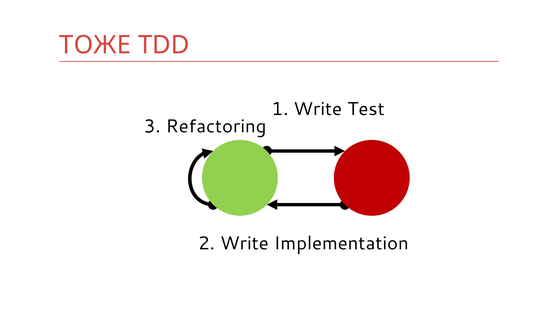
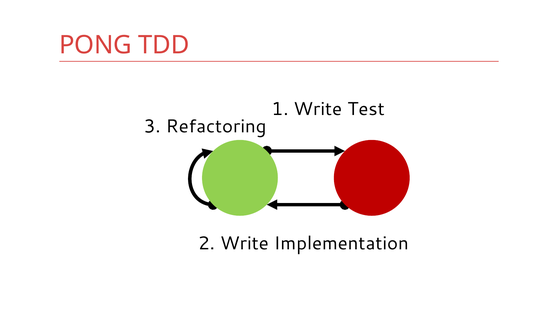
ТОЖЕ: ТОЖЕ -> PONG
